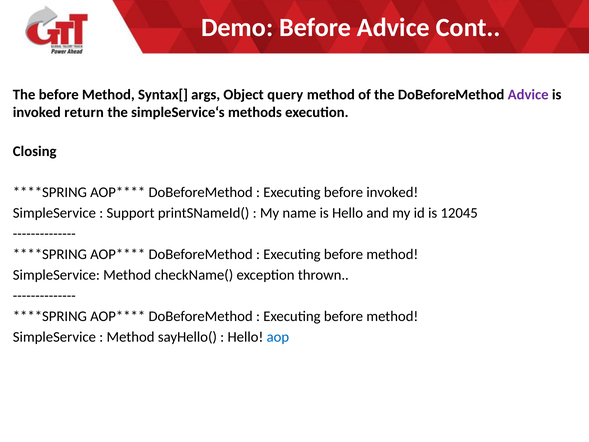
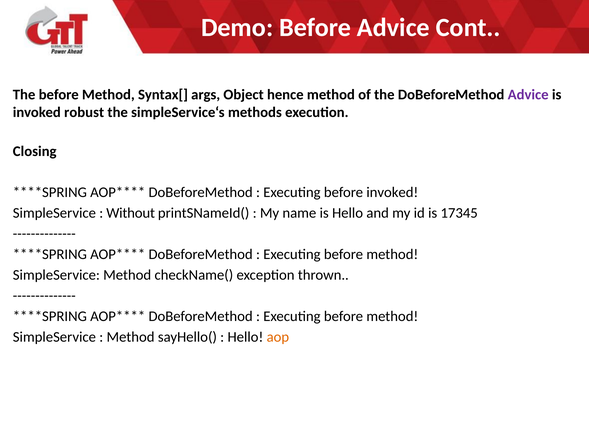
query: query -> hence
return: return -> robust
Support: Support -> Without
12045: 12045 -> 17345
aop colour: blue -> orange
